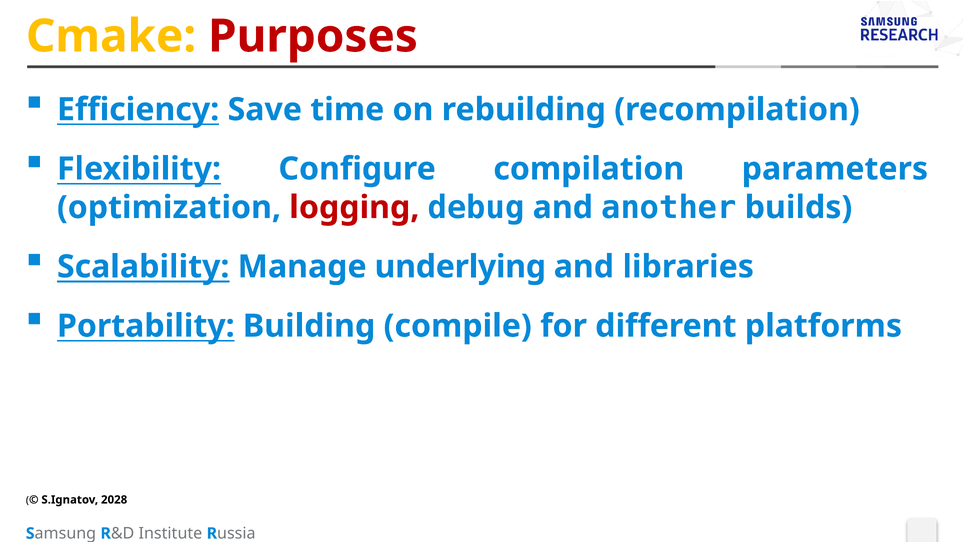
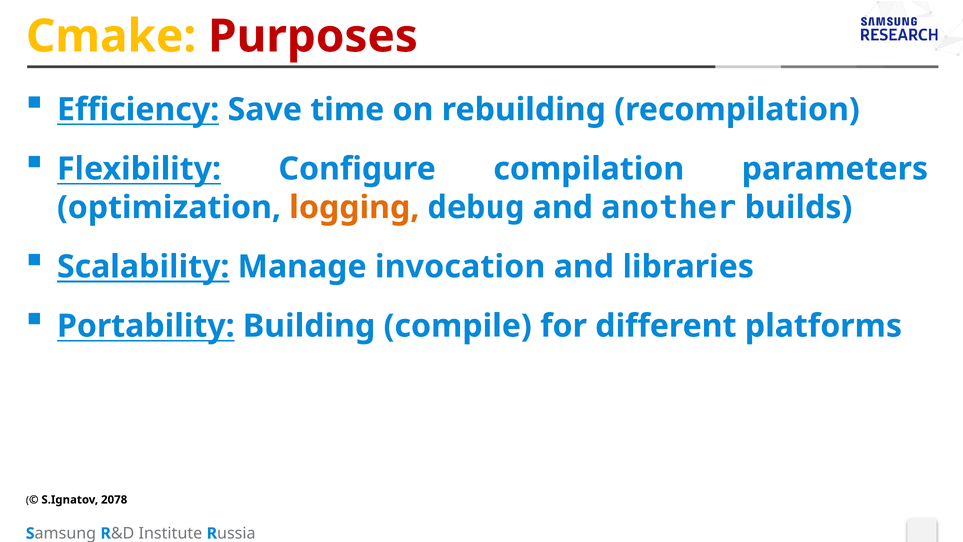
logging colour: red -> orange
underlying: underlying -> invocation
2028: 2028 -> 2078
